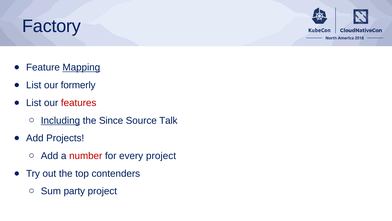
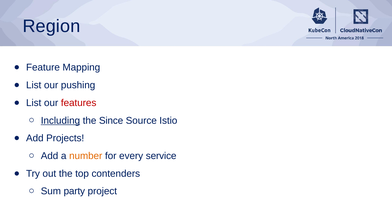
Factory: Factory -> Region
Mapping underline: present -> none
formerly: formerly -> pushing
Talk: Talk -> Istio
number colour: red -> orange
every project: project -> service
